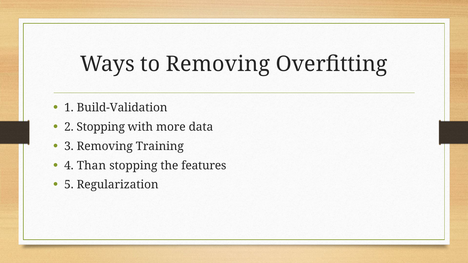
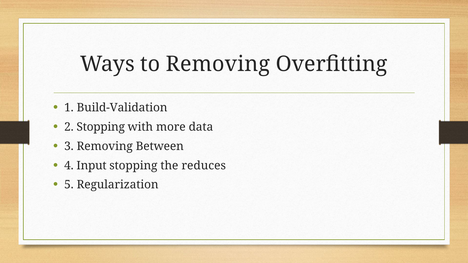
Training: Training -> Between
Than: Than -> Input
features: features -> reduces
